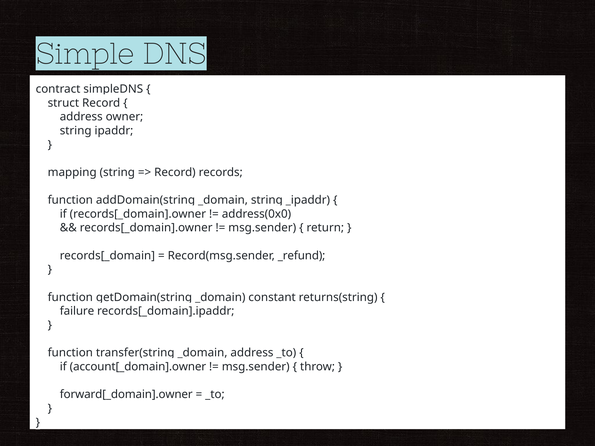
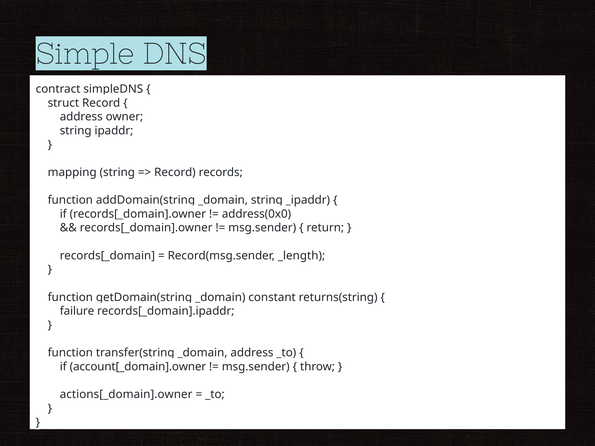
_refund: _refund -> _length
forward[_domain].owner: forward[_domain].owner -> actions[_domain].owner
